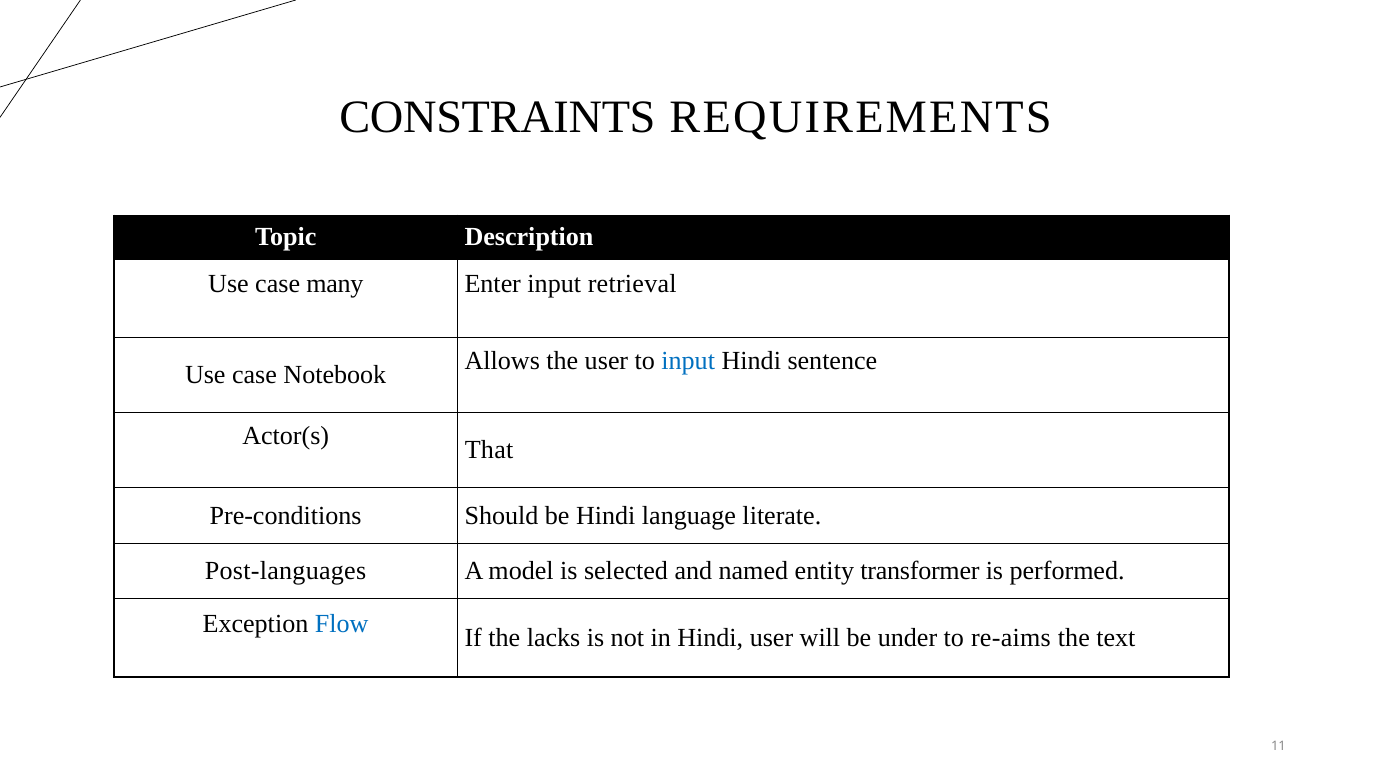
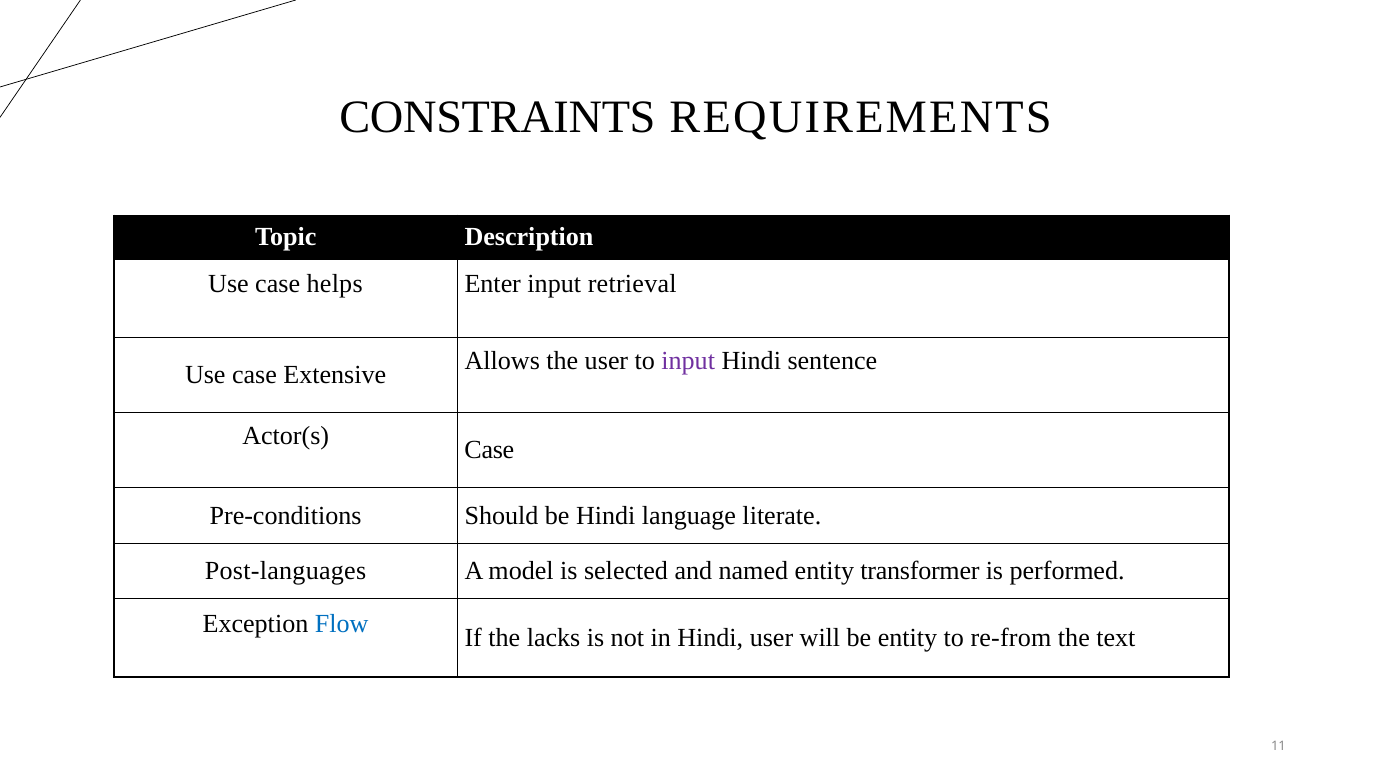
many: many -> helps
input at (688, 361) colour: blue -> purple
Notebook: Notebook -> Extensive
That at (489, 450): That -> Case
be under: under -> entity
re-aims: re-aims -> re-from
